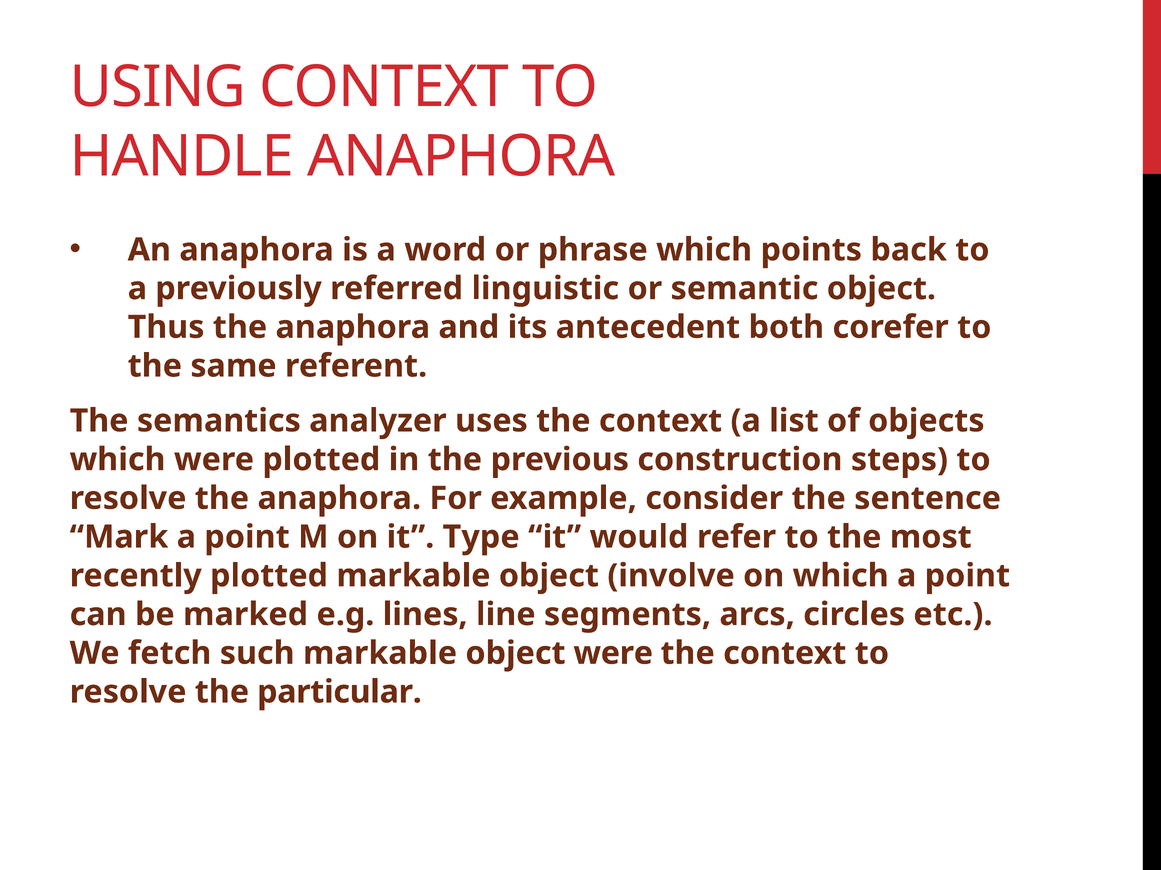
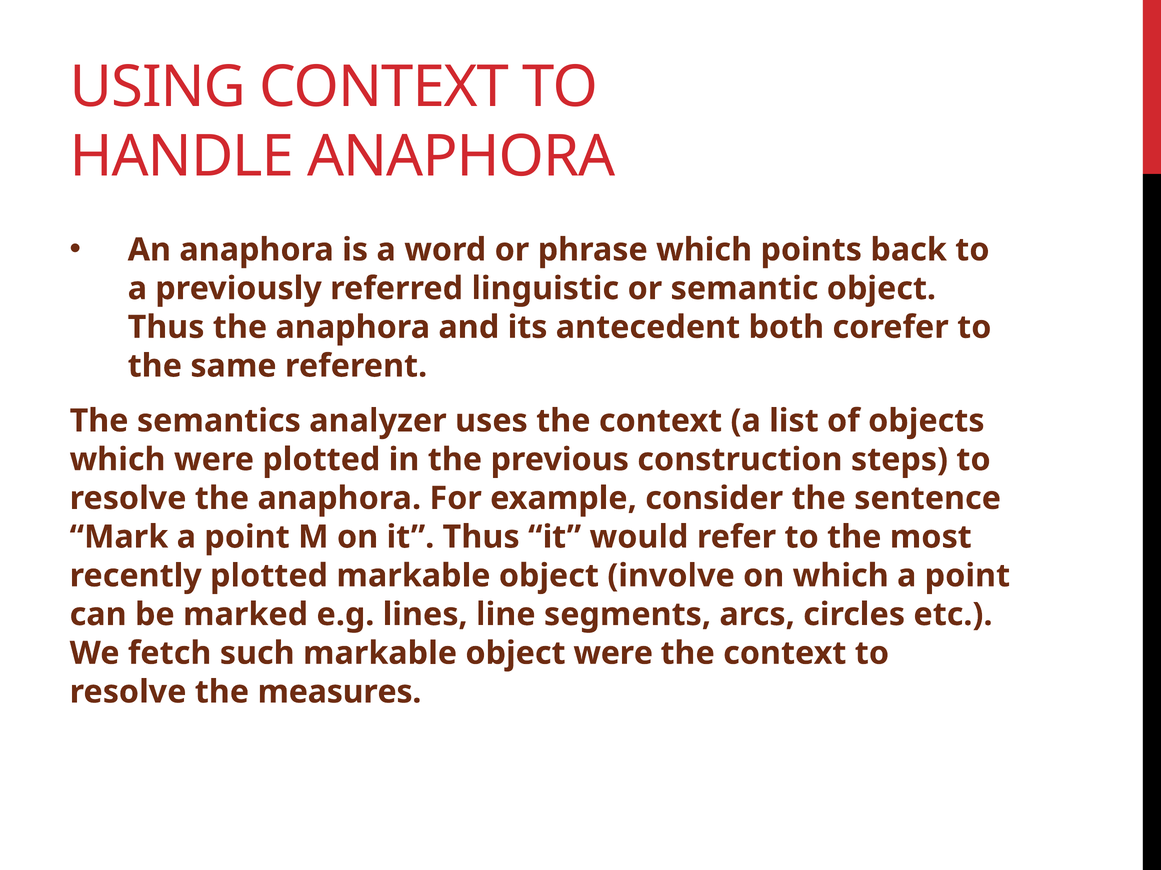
it Type: Type -> Thus
particular: particular -> measures
